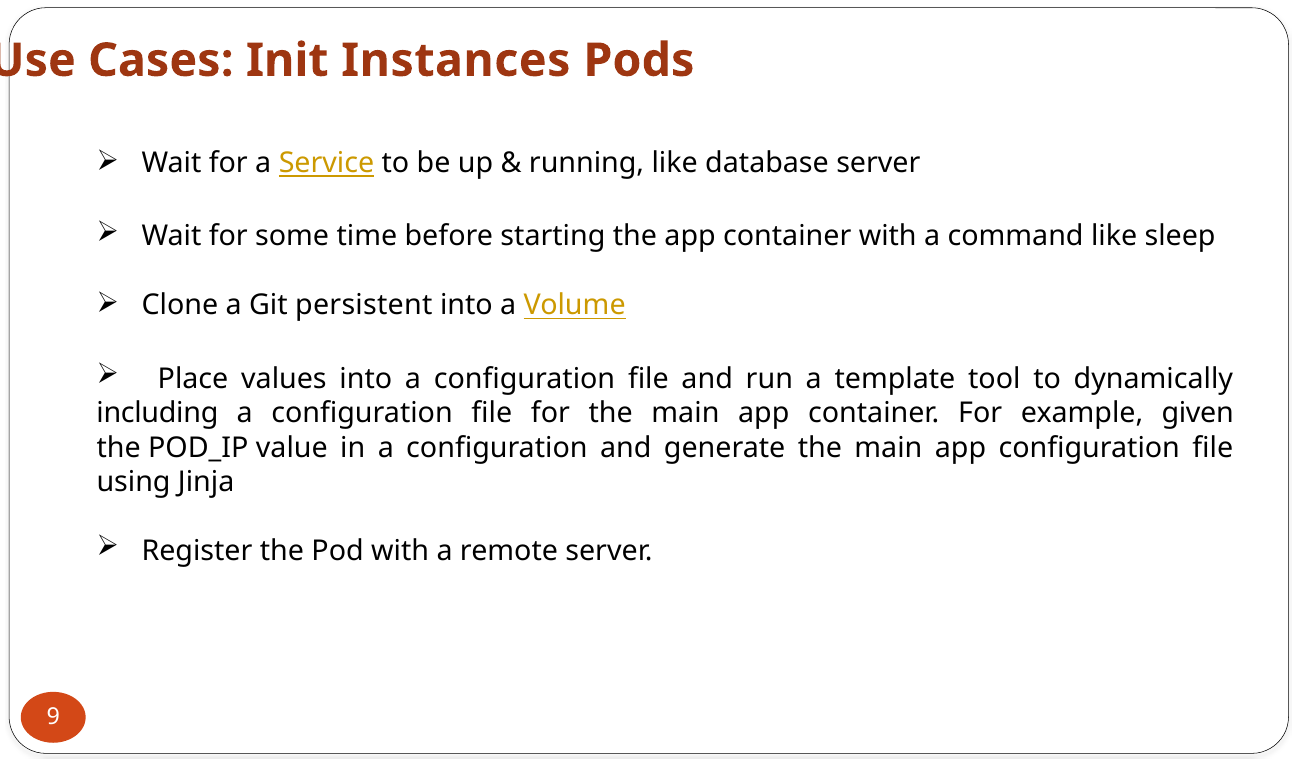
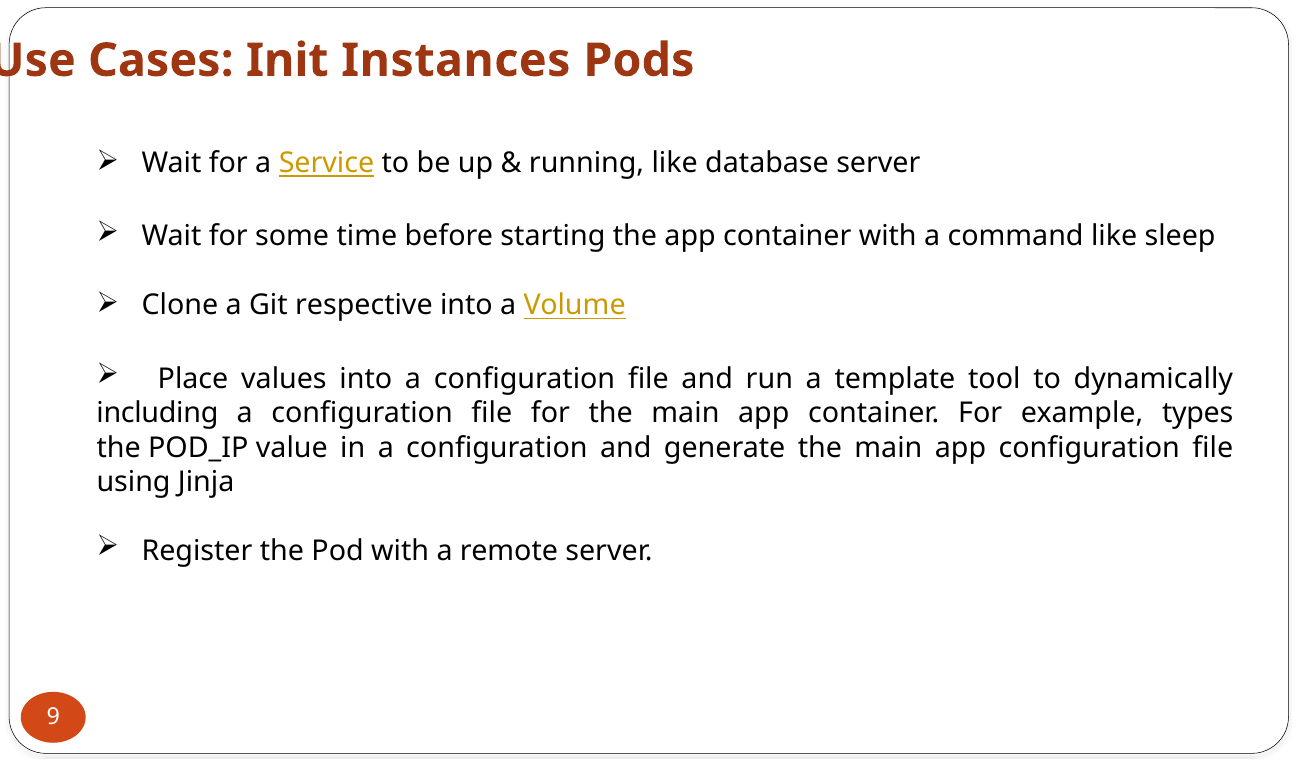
persistent: persistent -> respective
given: given -> types
